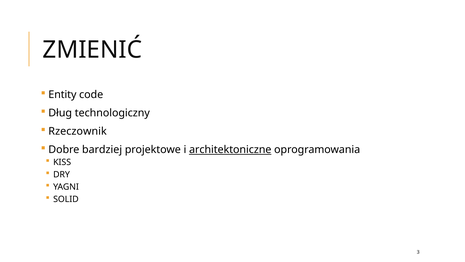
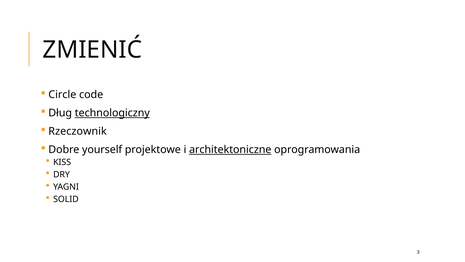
Entity: Entity -> Circle
technologiczny underline: none -> present
bardziej: bardziej -> yourself
